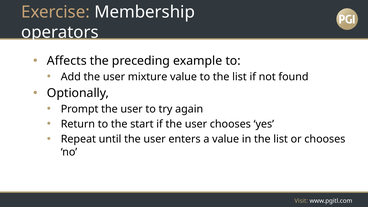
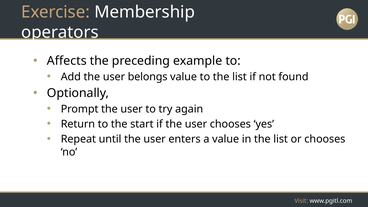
mixture: mixture -> belongs
